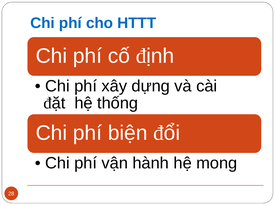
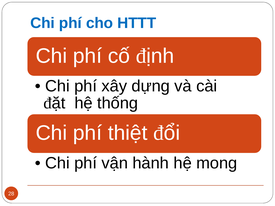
biện: biện -> thiệt
